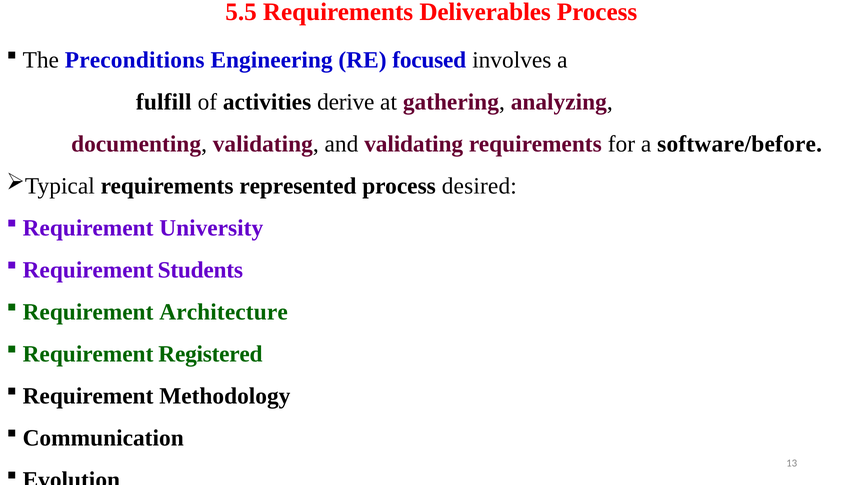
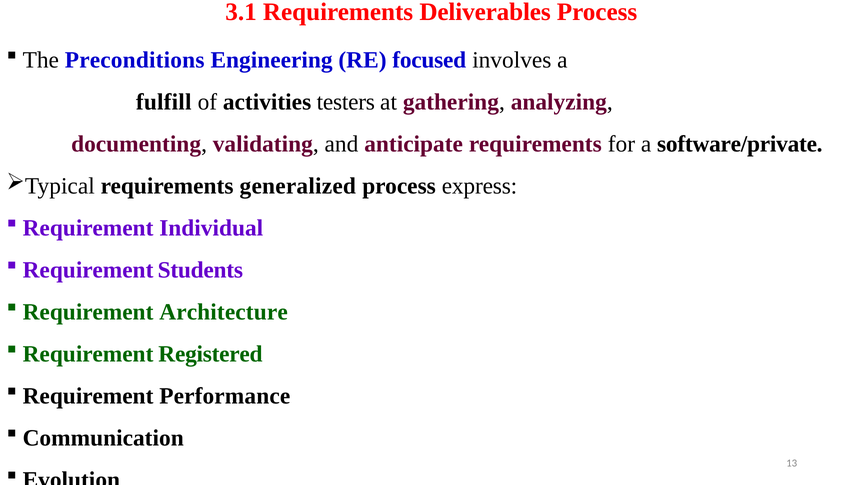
5.5: 5.5 -> 3.1
derive: derive -> testers
and validating: validating -> anticipate
software/before: software/before -> software/private
represented: represented -> generalized
desired: desired -> express
University: University -> Individual
Methodology: Methodology -> Performance
